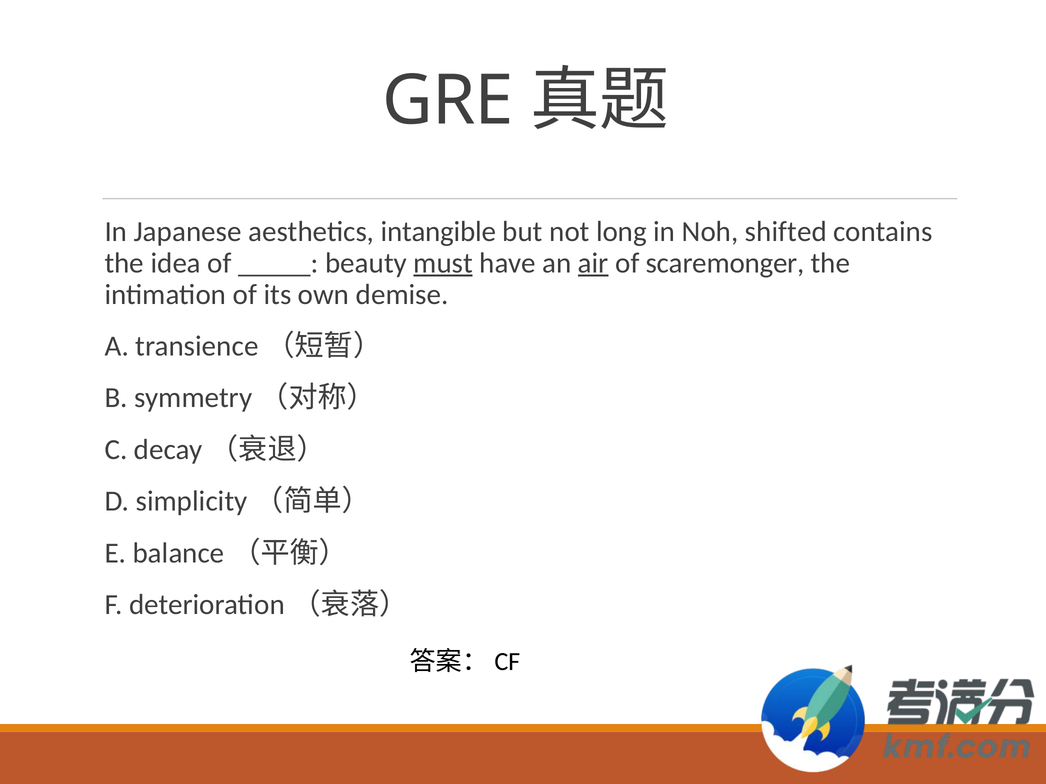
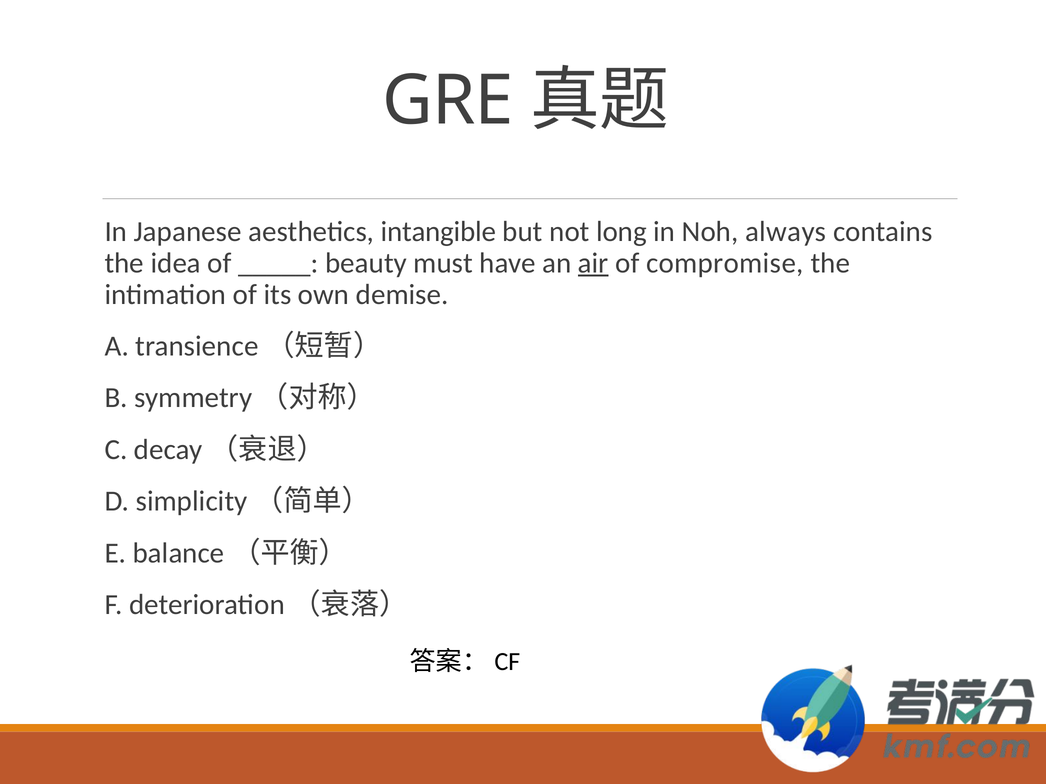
shifted: shifted -> always
must underline: present -> none
scaremonger: scaremonger -> compromise
